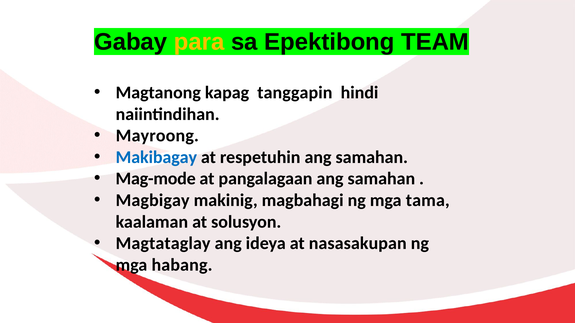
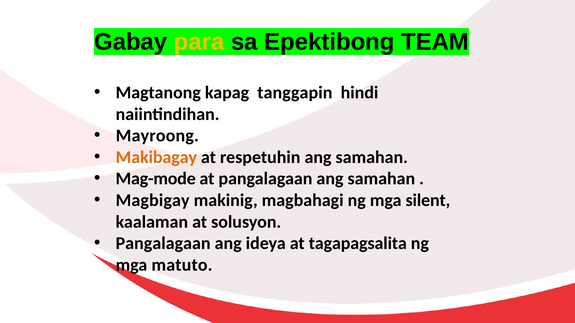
Makibagay colour: blue -> orange
tama: tama -> silent
Magtataglay at (163, 244): Magtataglay -> Pangalagaan
nasasakupan: nasasakupan -> tagapagsalita
habang: habang -> matuto
